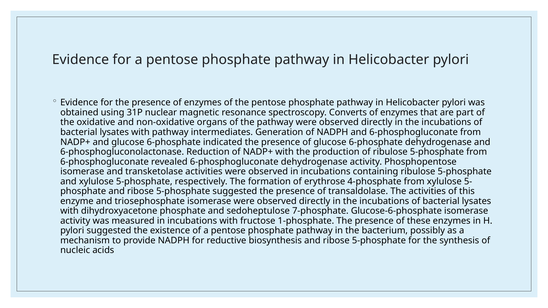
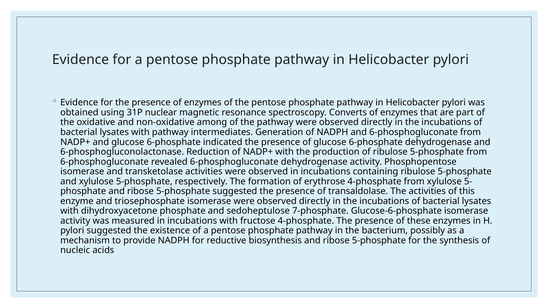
organs: organs -> among
fructose 1-phosphate: 1-phosphate -> 4-phosphate
